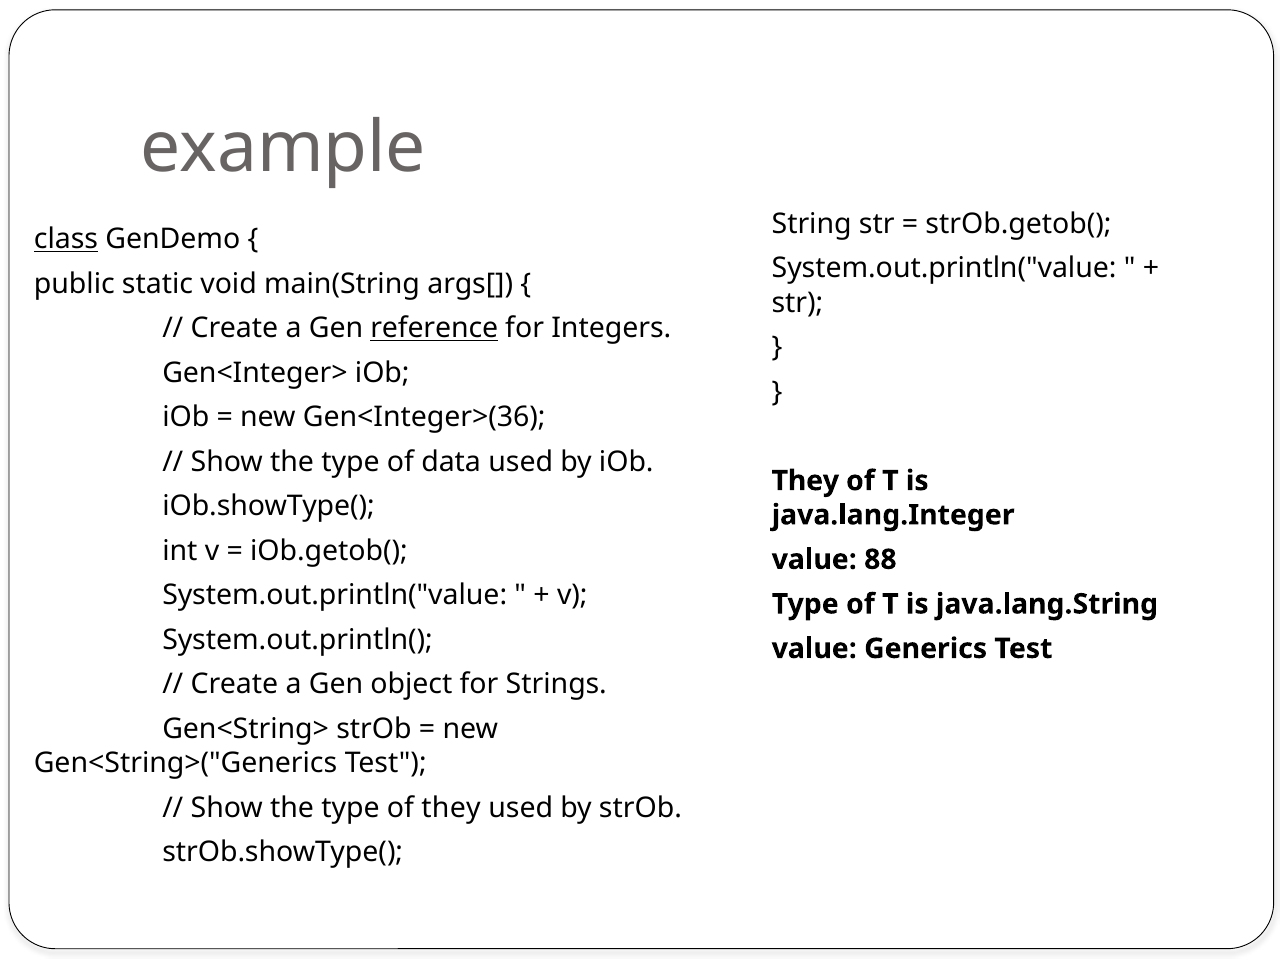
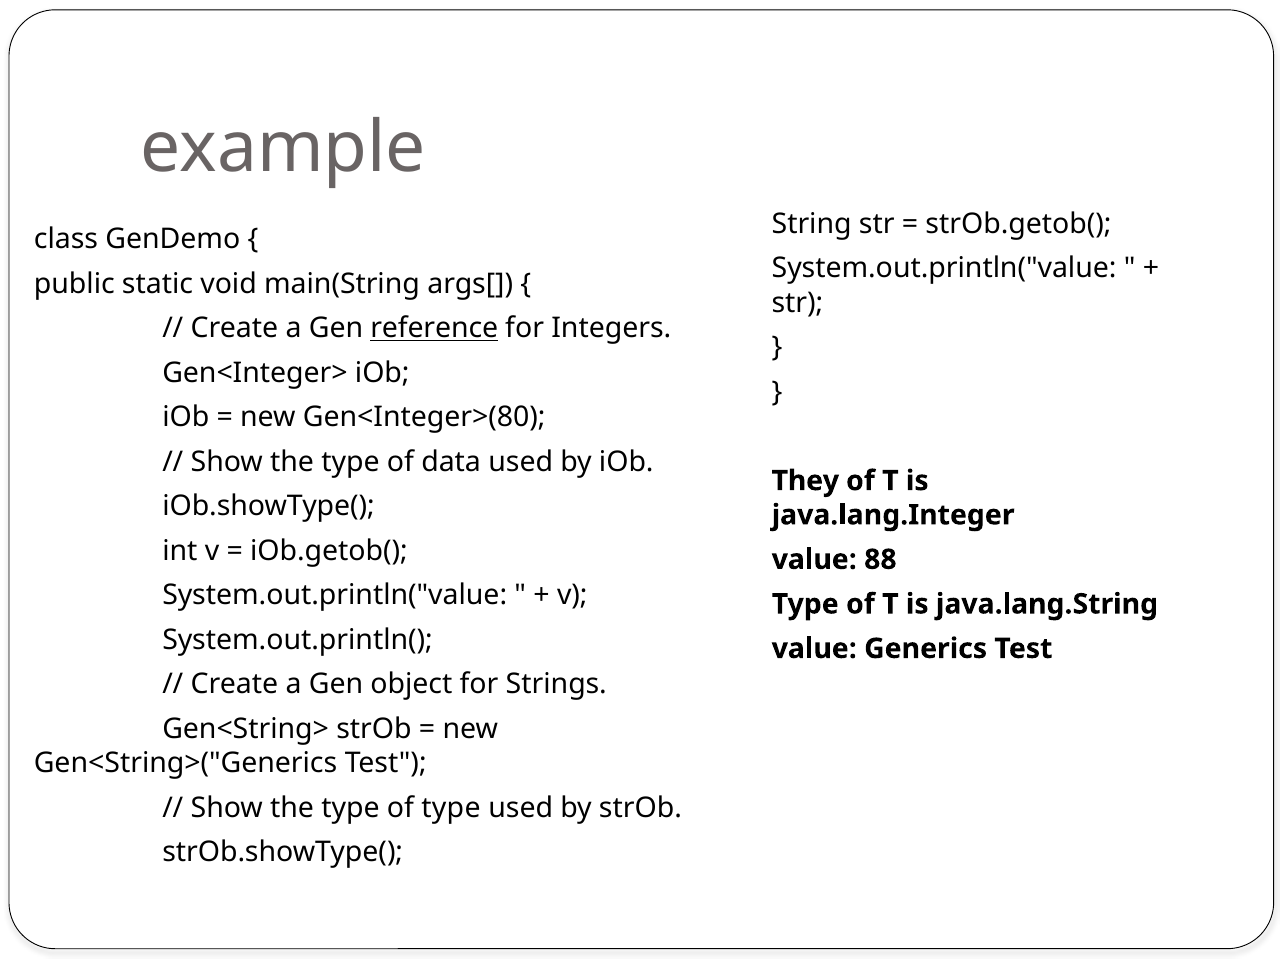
class underline: present -> none
Gen<Integer>(36: Gen<Integer>(36 -> Gen<Integer>(80
of they: they -> type
